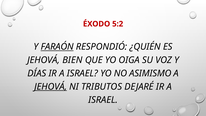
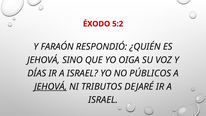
FARAÓN underline: present -> none
BIEN: BIEN -> SINO
ASIMISMO: ASIMISMO -> PÚBLICOS
